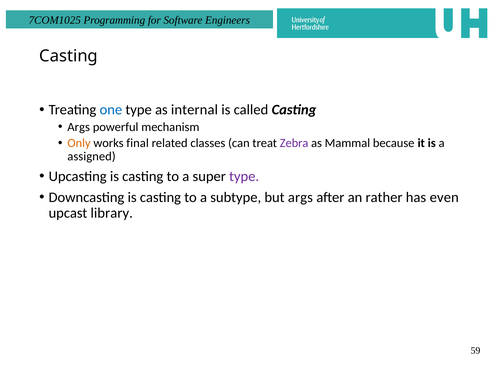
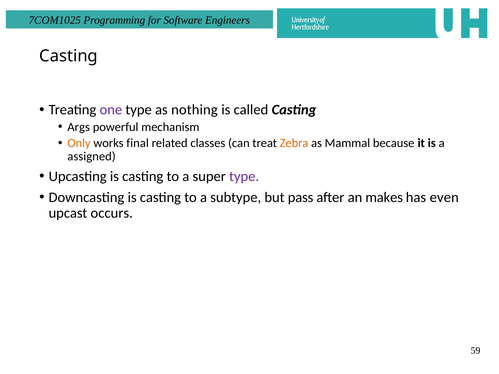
one colour: blue -> purple
internal: internal -> nothing
Zebra colour: purple -> orange
but args: args -> pass
rather: rather -> makes
library: library -> occurs
